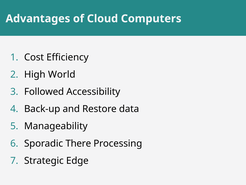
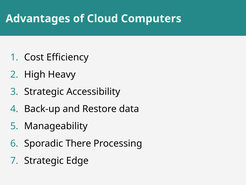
World: World -> Heavy
Followed at (44, 92): Followed -> Strategic
